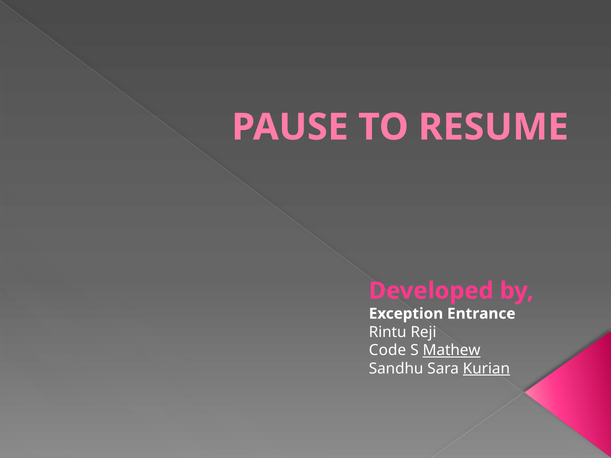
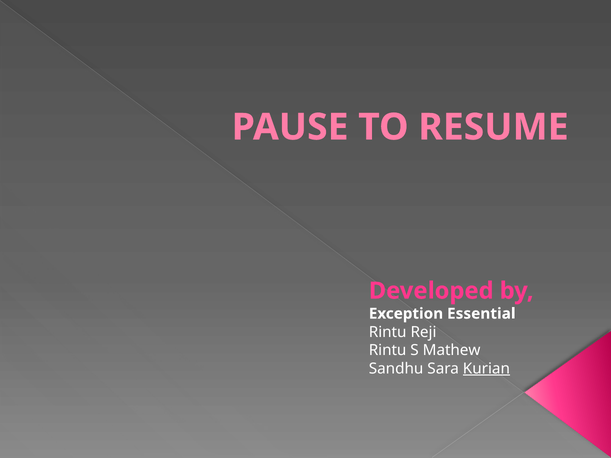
Entrance: Entrance -> Essential
Code at (388, 350): Code -> Rintu
Mathew underline: present -> none
